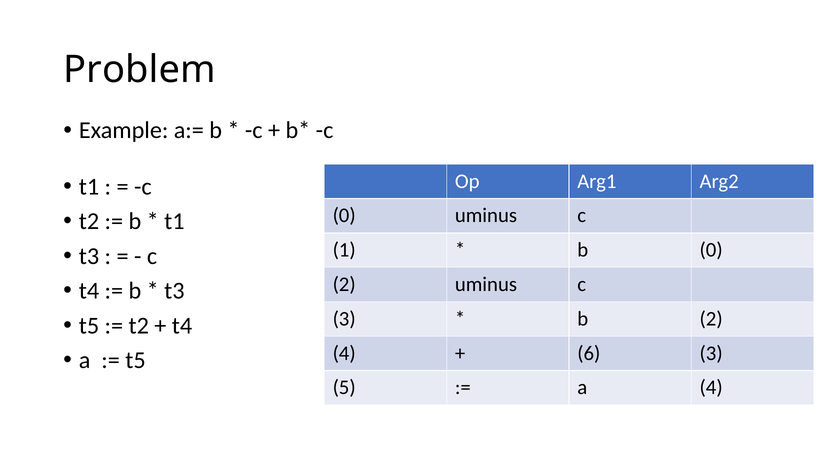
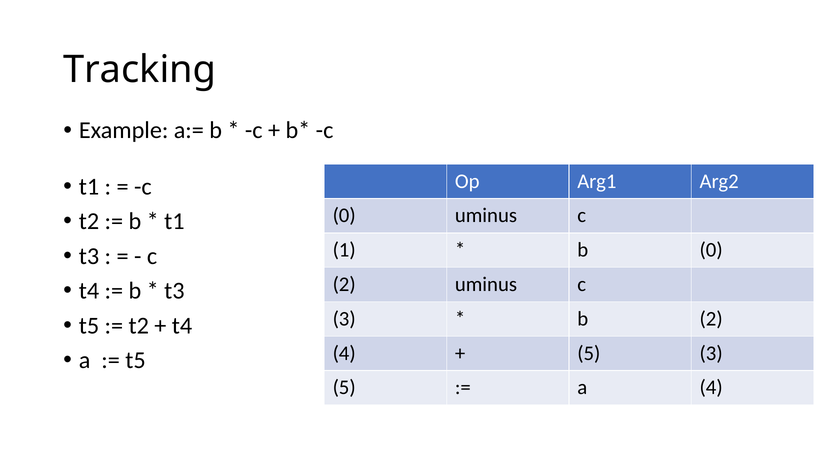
Problem: Problem -> Tracking
6 at (589, 353): 6 -> 5
